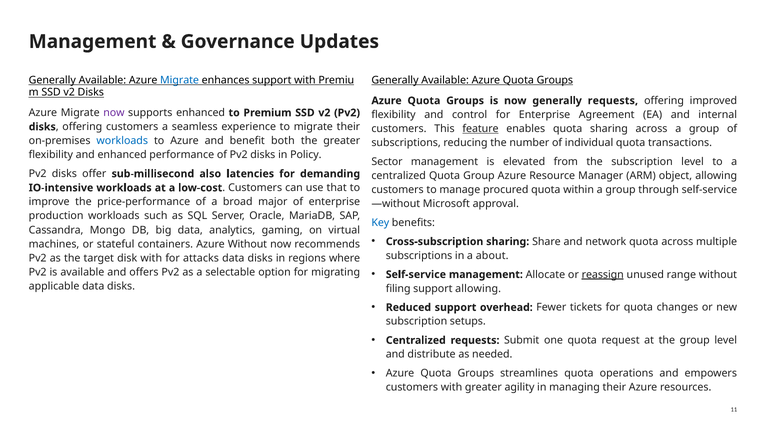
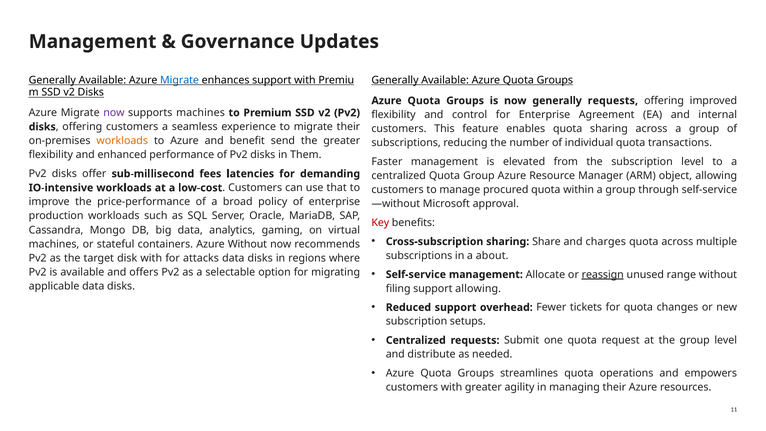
supports enhanced: enhanced -> machines
feature underline: present -> none
workloads at (122, 141) colour: blue -> orange
both: both -> send
Policy: Policy -> Them
Sector: Sector -> Faster
also: also -> fees
major: major -> policy
Key colour: blue -> red
network: network -> charges
